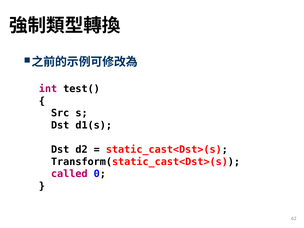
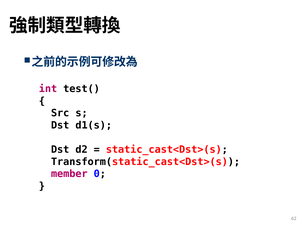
called: called -> member
